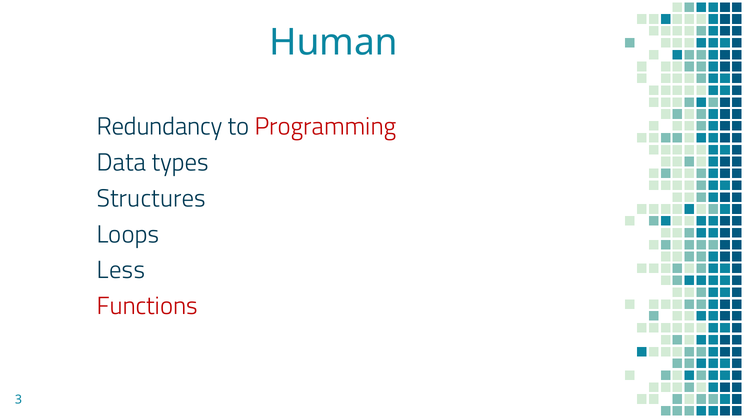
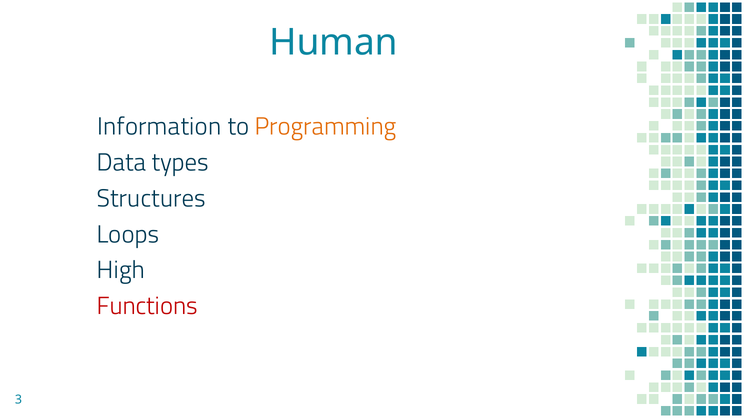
Redundancy: Redundancy -> Information
Programming colour: red -> orange
Less: Less -> High
